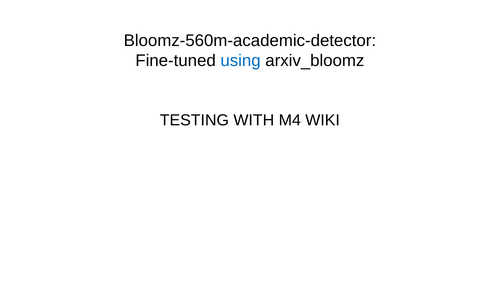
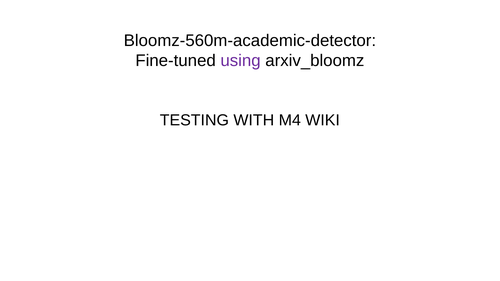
using colour: blue -> purple
